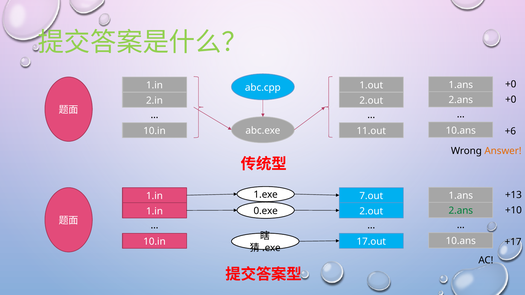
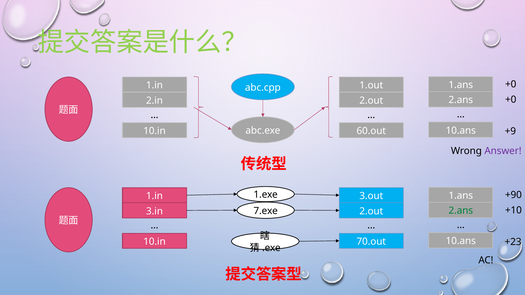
11.out: 11.out -> 60.out
+6: +6 -> +9
Answer colour: orange -> purple
+13: +13 -> +90
7.out: 7.out -> 3.out
0.exe: 0.exe -> 7.exe
1.in at (154, 211): 1.in -> 3.in
17.out: 17.out -> 70.out
+17: +17 -> +23
